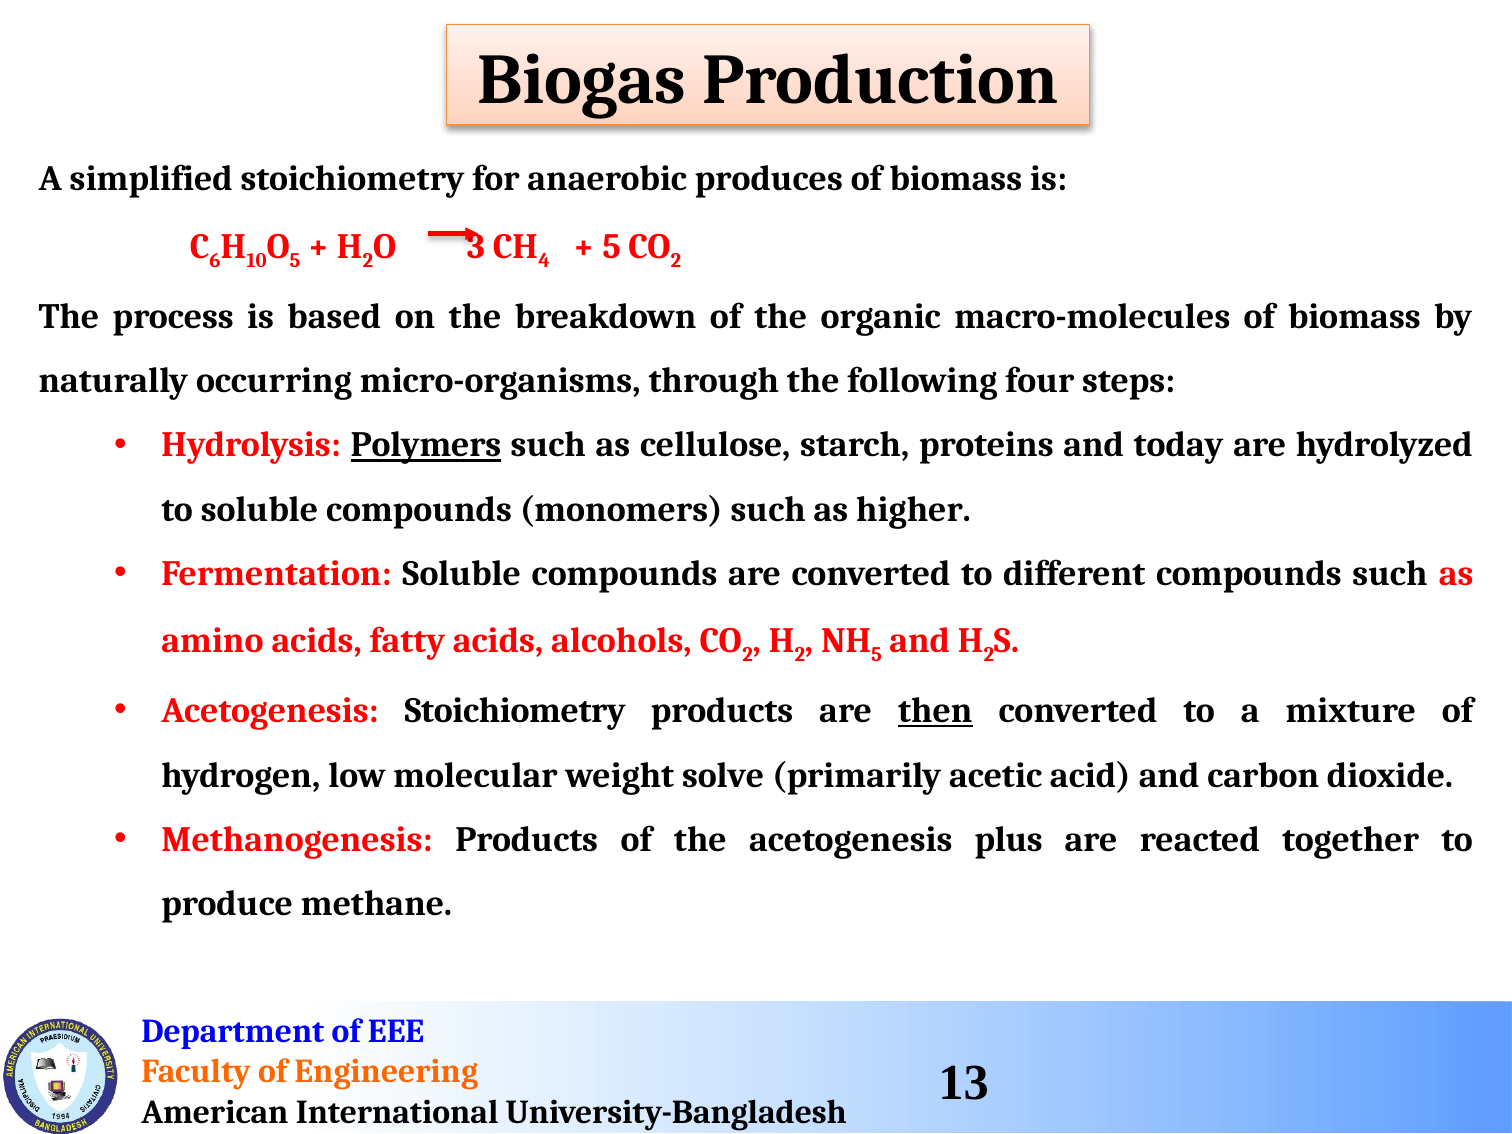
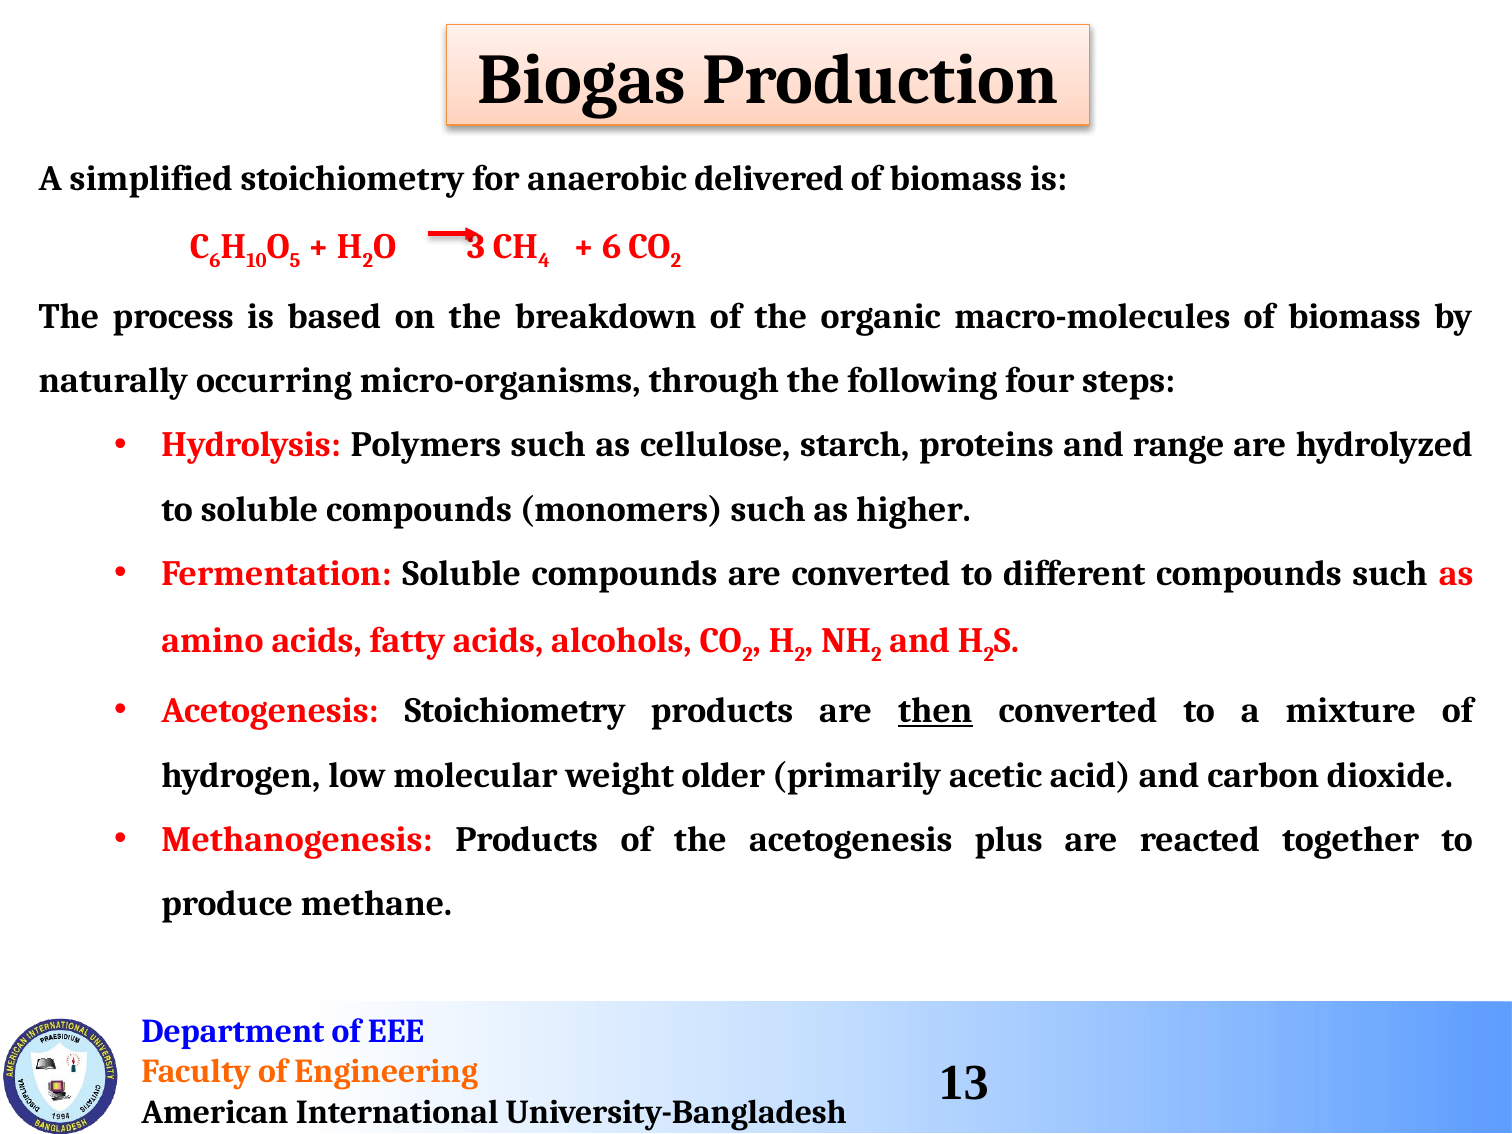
produces: produces -> delivered
5 at (612, 246): 5 -> 6
Polymers underline: present -> none
today: today -> range
5 at (877, 655): 5 -> 2
solve: solve -> older
